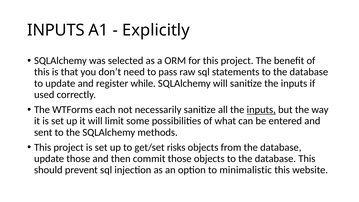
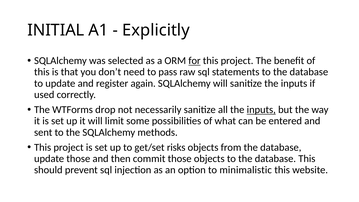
INPUTS at (56, 30): INPUTS -> INITIAL
for underline: none -> present
while: while -> again
each: each -> drop
